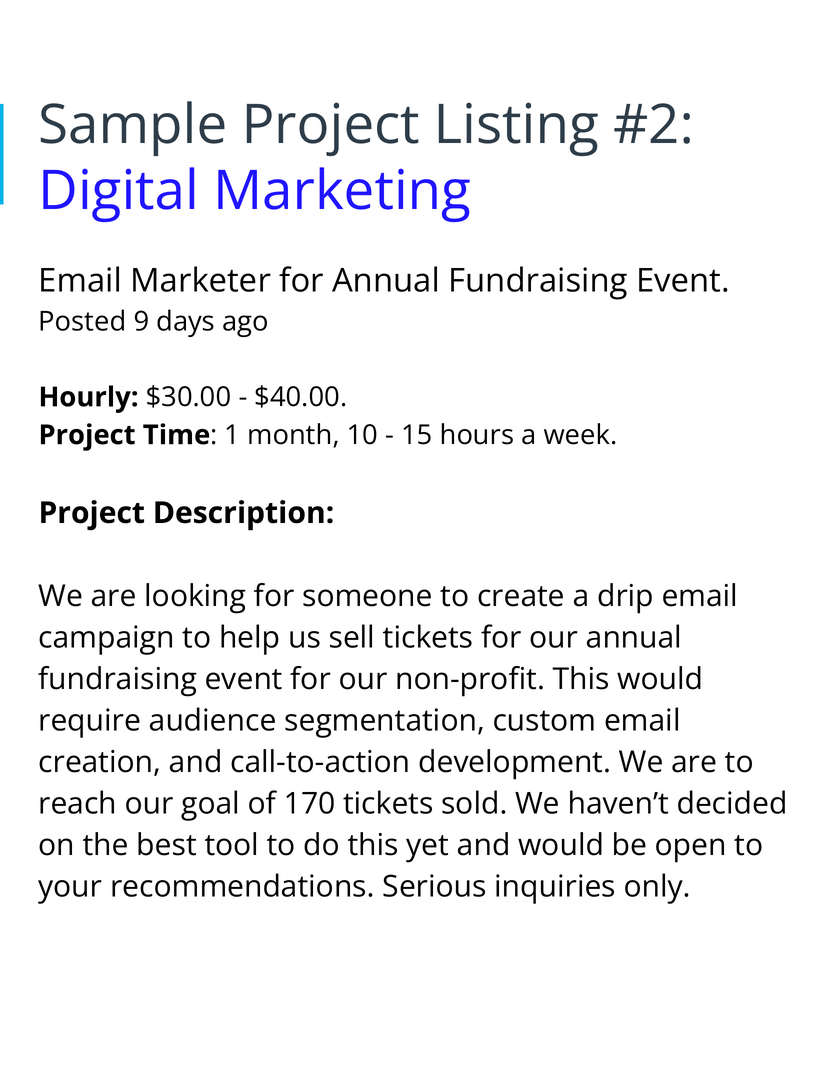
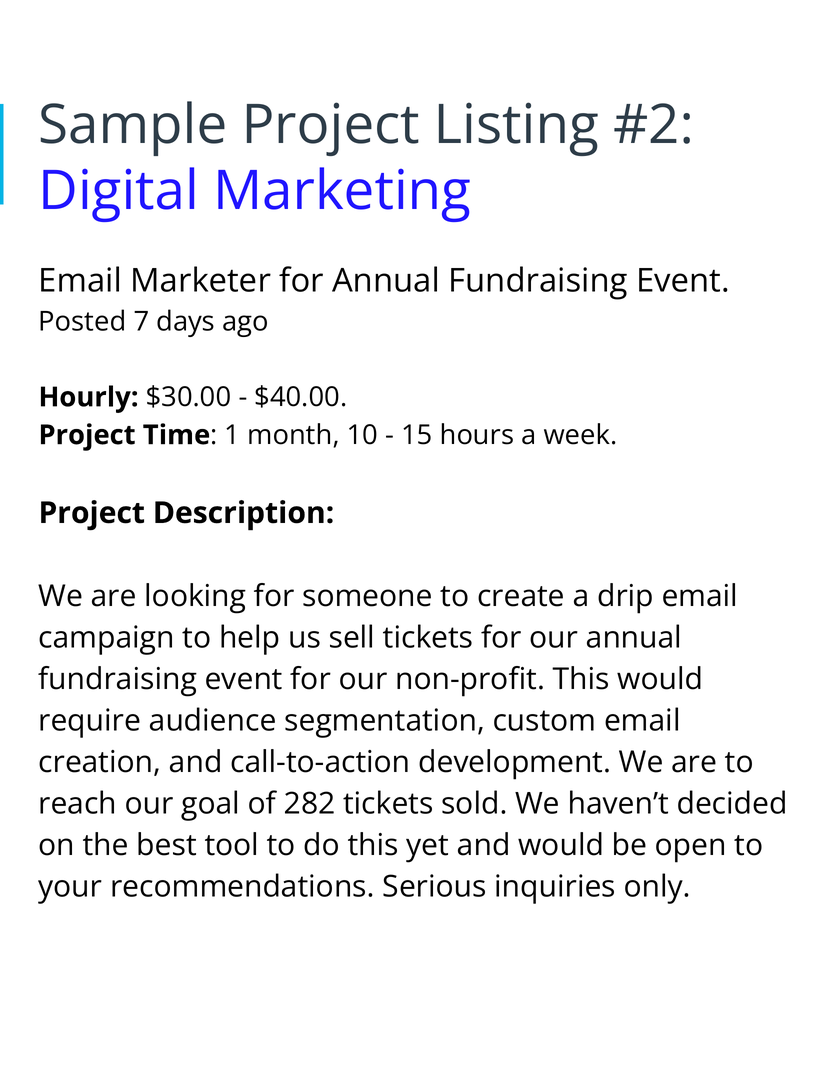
9: 9 -> 7
170: 170 -> 282
